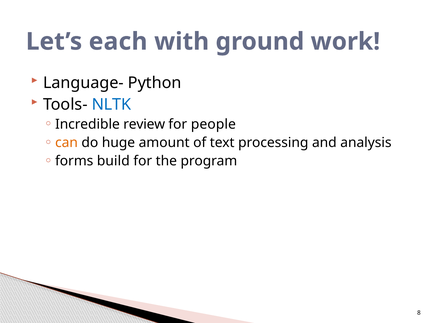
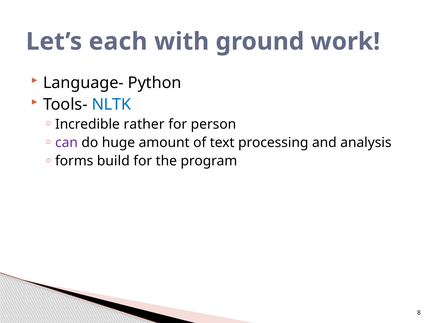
review: review -> rather
people: people -> person
can colour: orange -> purple
